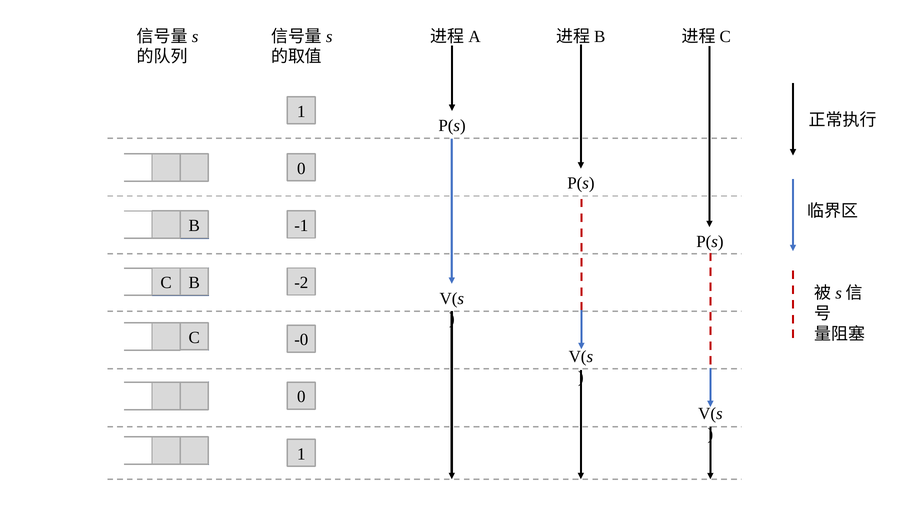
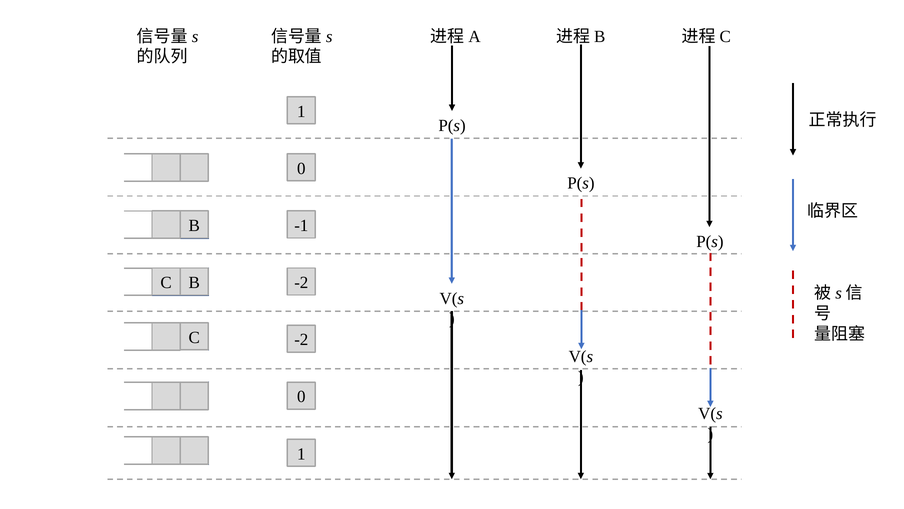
-0 at (301, 339): -0 -> -2
